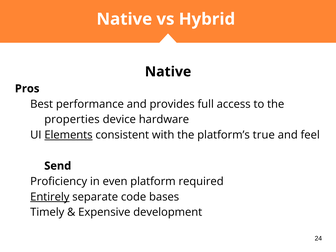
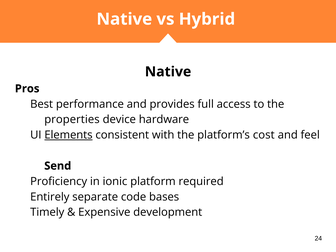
true: true -> cost
even: even -> ionic
Entirely underline: present -> none
